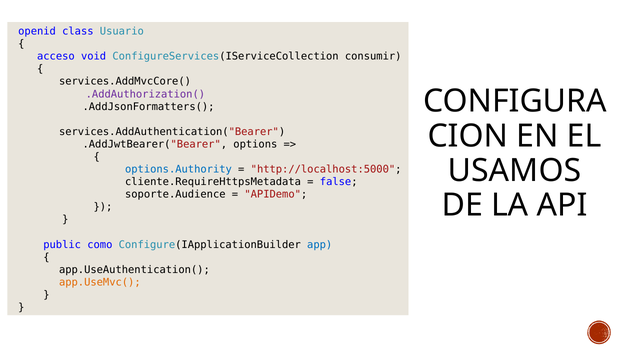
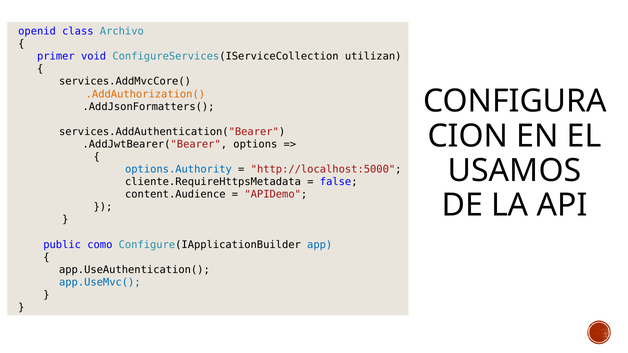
Usuario: Usuario -> Archivo
acceso: acceso -> primer
consumir: consumir -> utilizan
.AddAuthorization( colour: purple -> orange
soporte.Audience: soporte.Audience -> content.Audience
app.UseMvc( colour: orange -> blue
